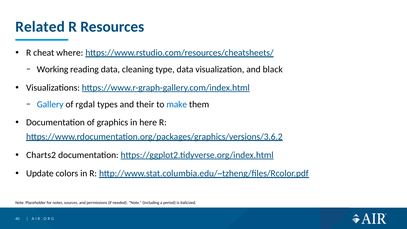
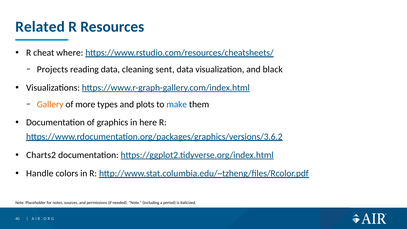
Working: Working -> Projects
type: type -> sent
Gallery colour: blue -> orange
rgdal: rgdal -> more
their: their -> plots
Update: Update -> Handle
